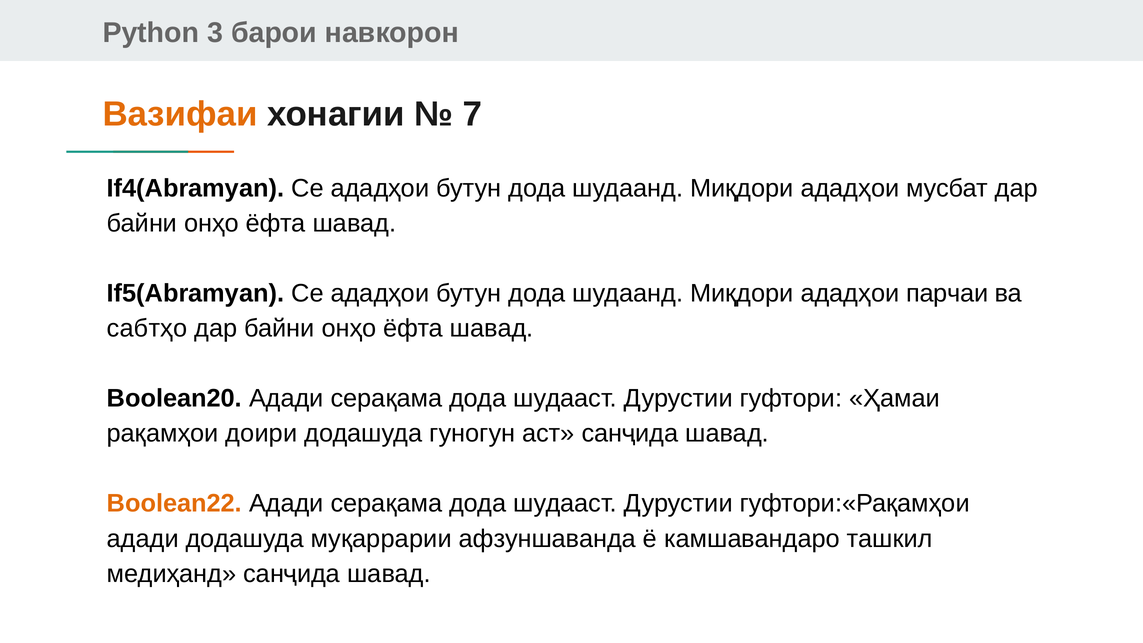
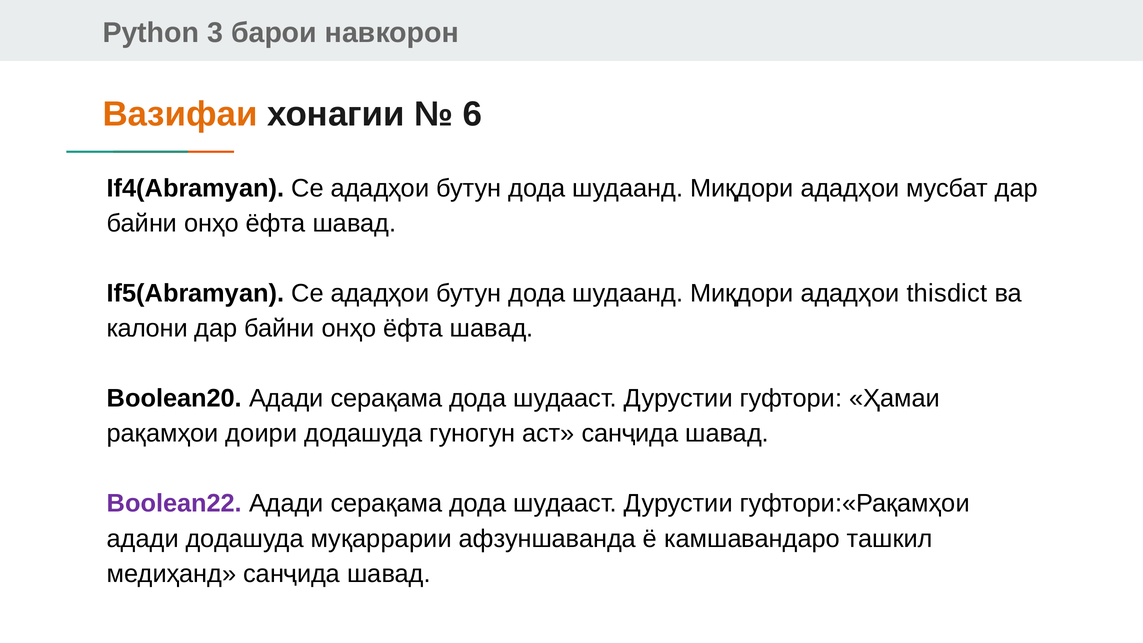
7: 7 -> 6
парчаи: парчаи -> thisdict
сабтҳо: сабтҳо -> калони
Boolean22 colour: orange -> purple
